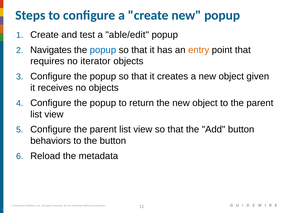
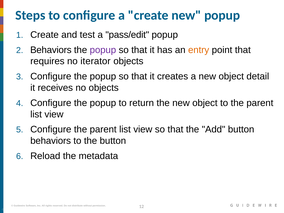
able/edit: able/edit -> pass/edit
Navigates at (51, 50): Navigates -> Behaviors
popup at (103, 50) colour: blue -> purple
given: given -> detail
